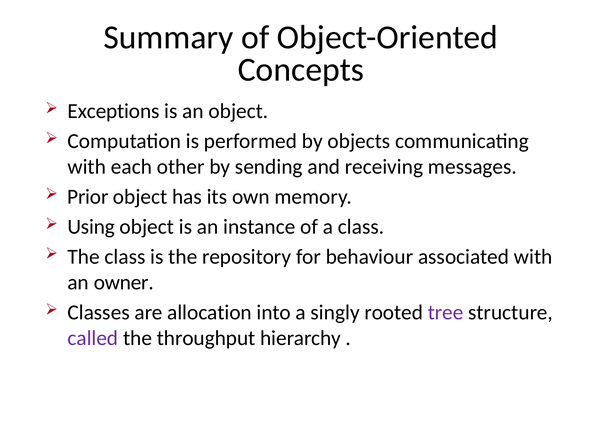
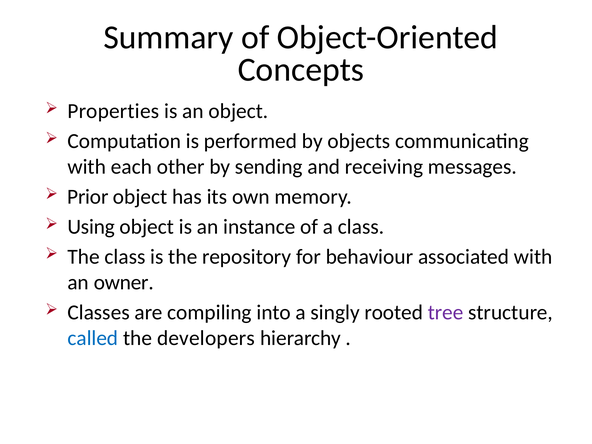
Exceptions: Exceptions -> Properties
allocation: allocation -> compiling
called colour: purple -> blue
throughput: throughput -> developers
